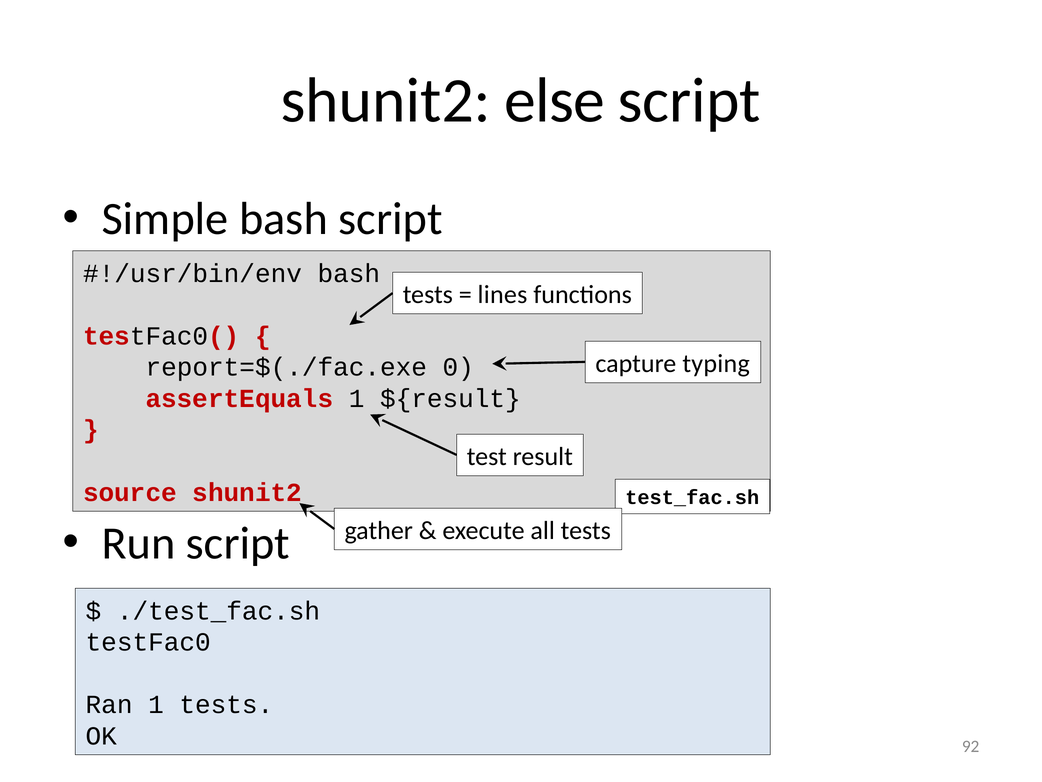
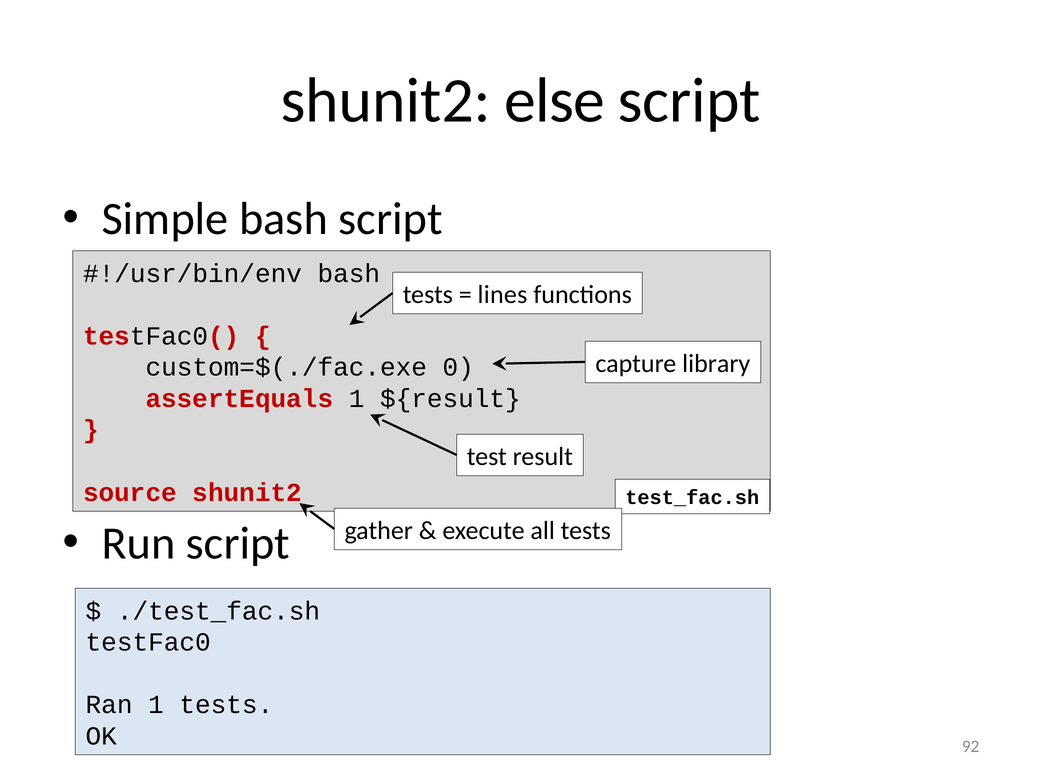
typing: typing -> library
report=$(./fac.exe: report=$(./fac.exe -> custom=$(./fac.exe
